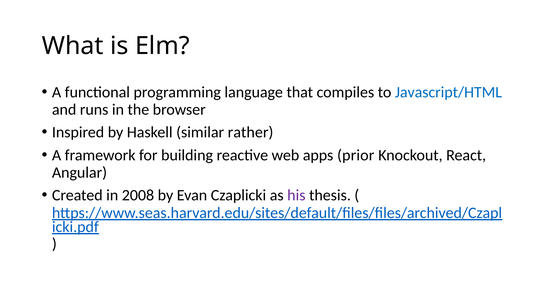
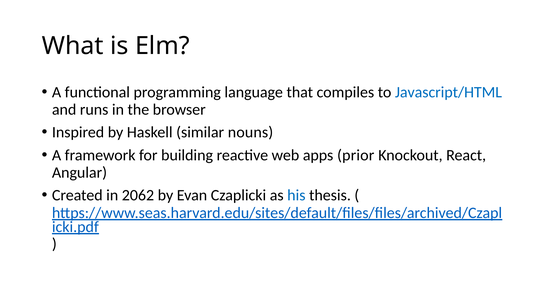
rather: rather -> nouns
2008: 2008 -> 2062
his colour: purple -> blue
